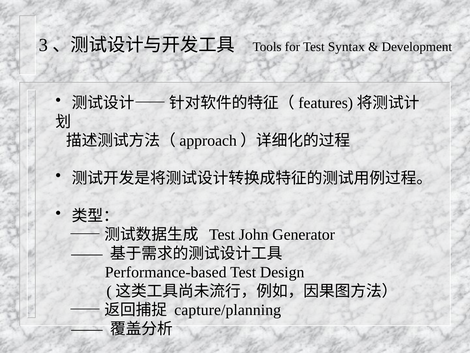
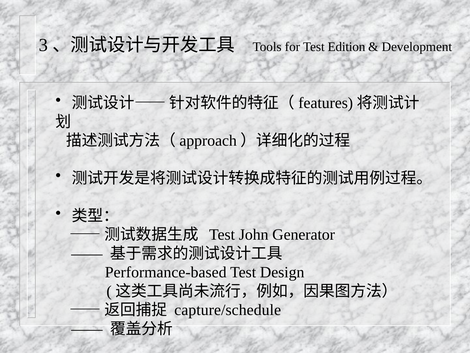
Syntax: Syntax -> Edition
capture/planning: capture/planning -> capture/schedule
